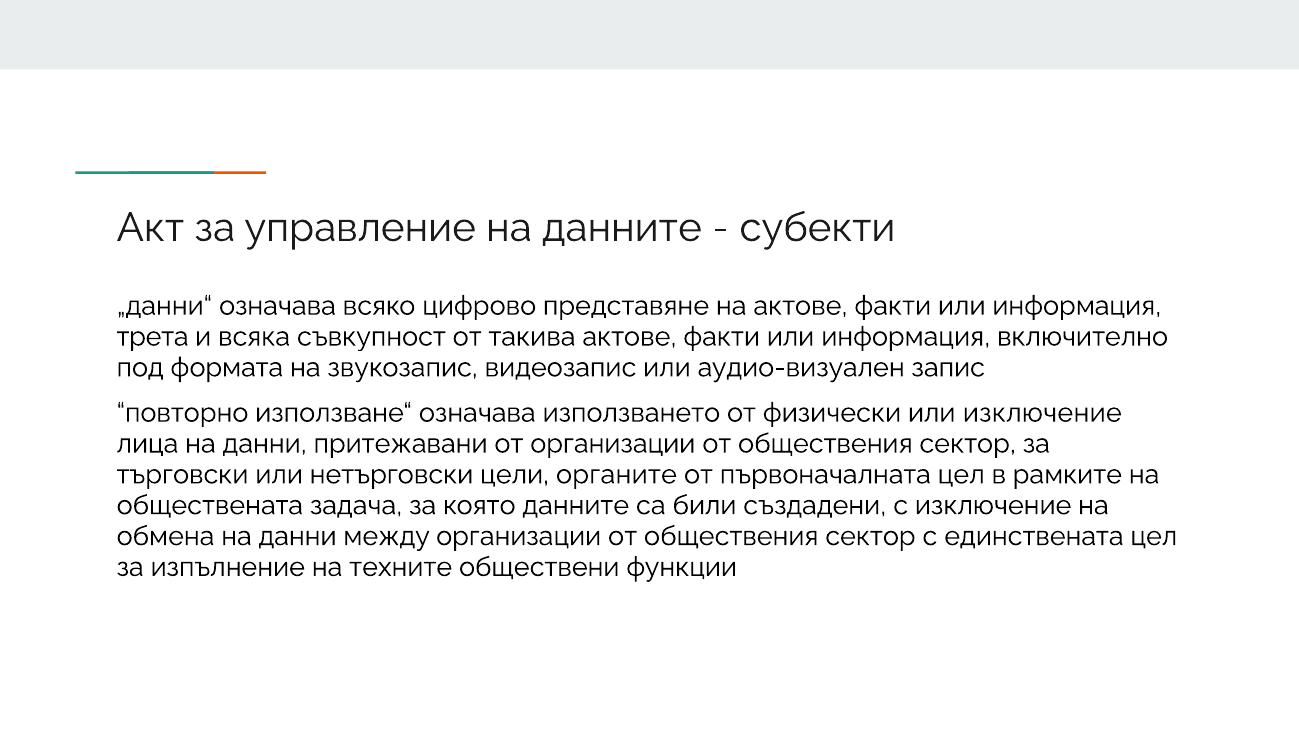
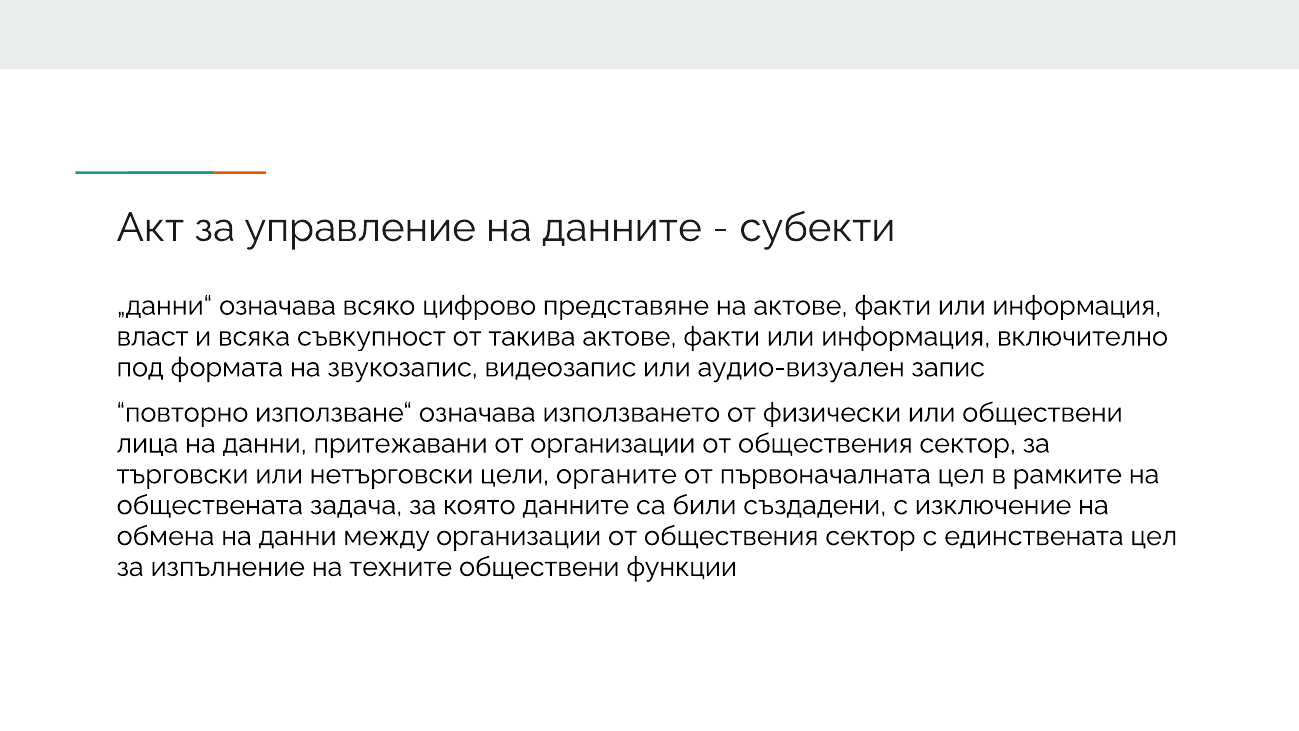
трета: трета -> власт
или изключение: изключение -> обществени
